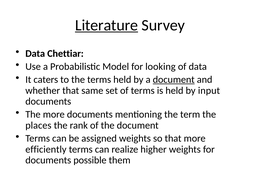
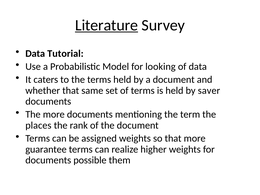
Chettiar: Chettiar -> Tutorial
document at (174, 80) underline: present -> none
input: input -> saver
efficiently: efficiently -> guarantee
